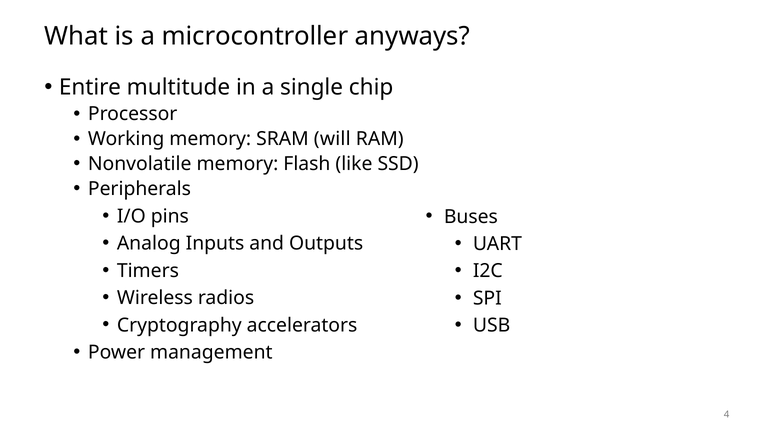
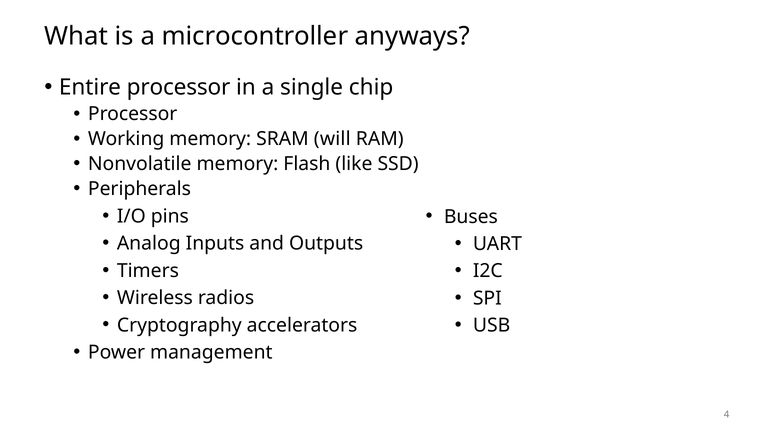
Entire multitude: multitude -> processor
